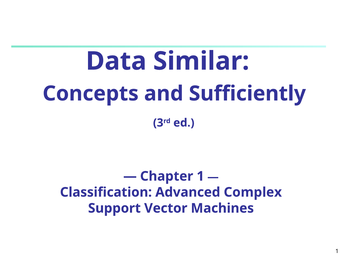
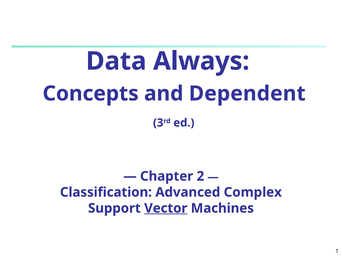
Similar: Similar -> Always
Sufficiently: Sufficiently -> Dependent
Chapter 1: 1 -> 2
Vector underline: none -> present
